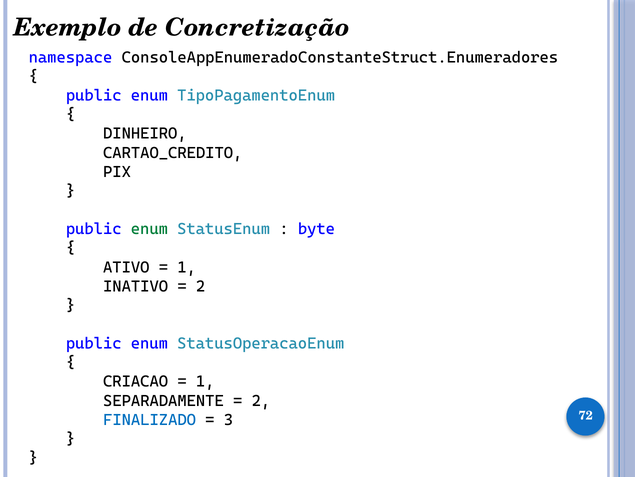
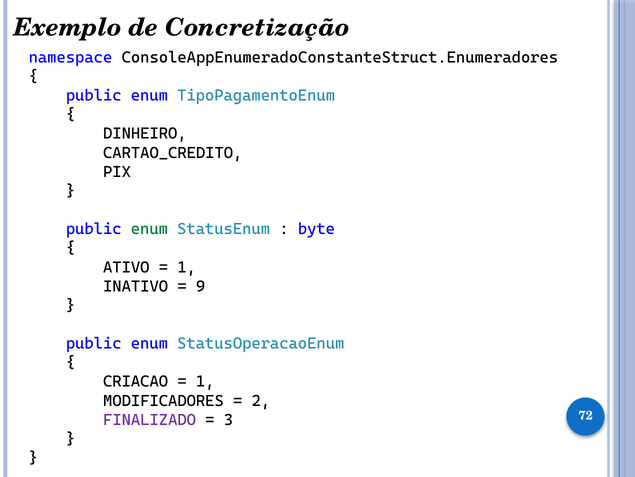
2 at (201, 286): 2 -> 9
SEPARADAMENTE: SEPARADAMENTE -> MODIFICADORES
FINALIZADO colour: blue -> purple
